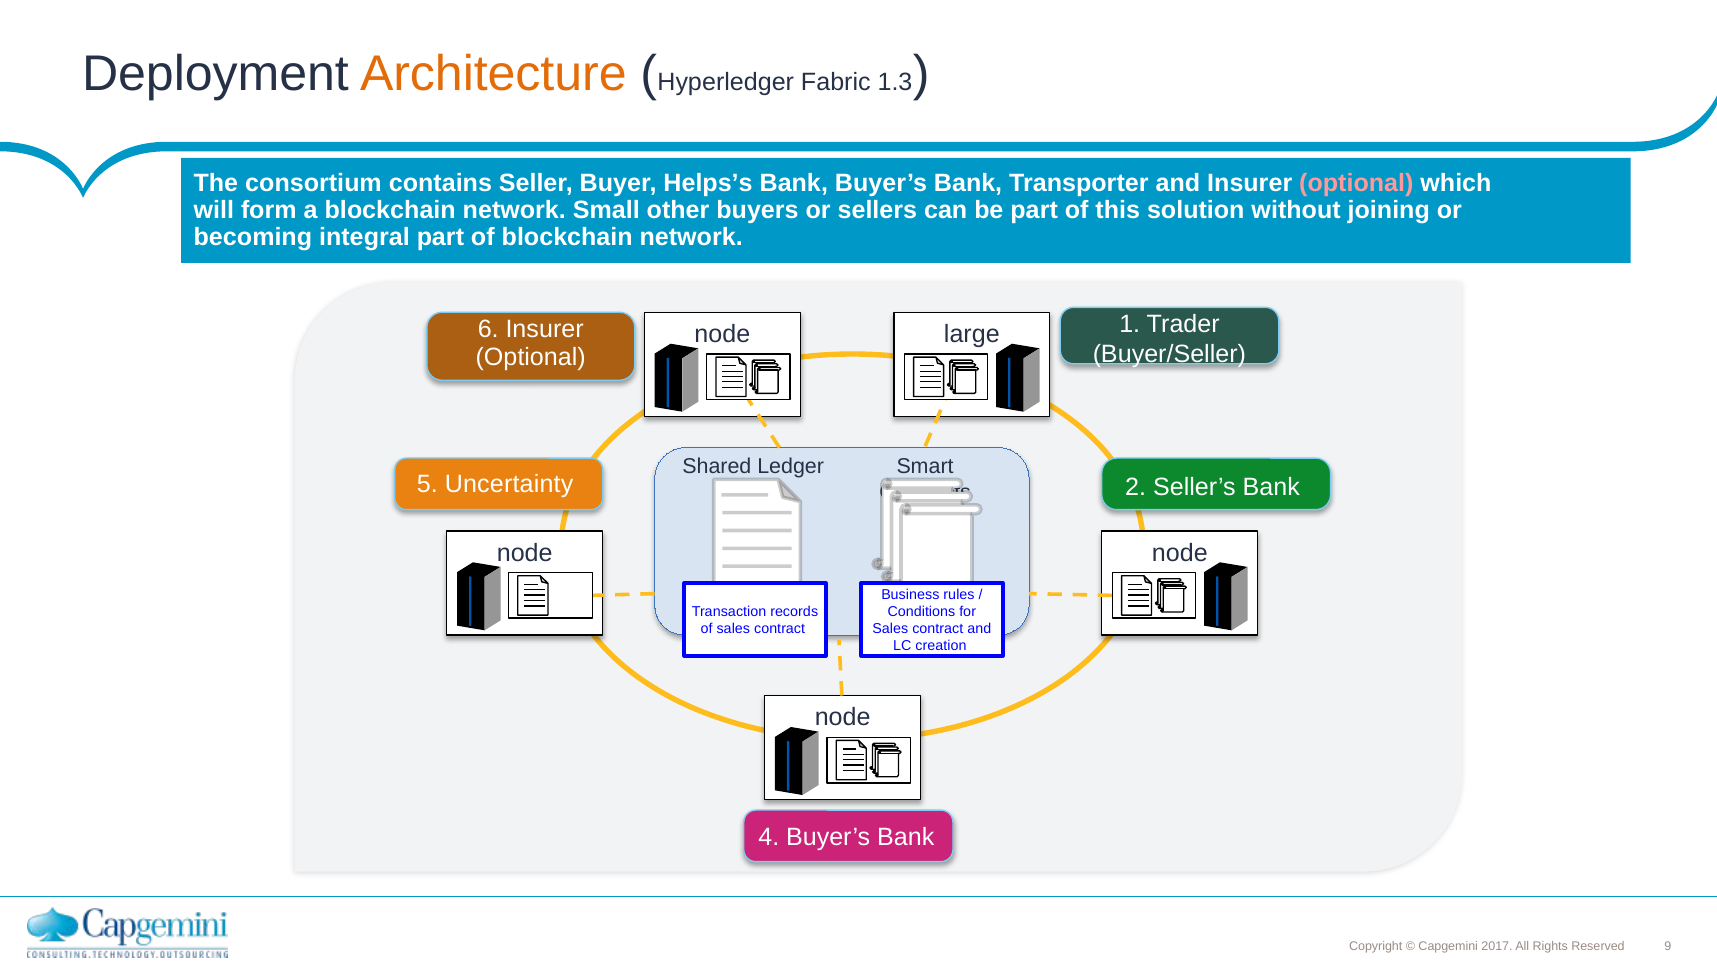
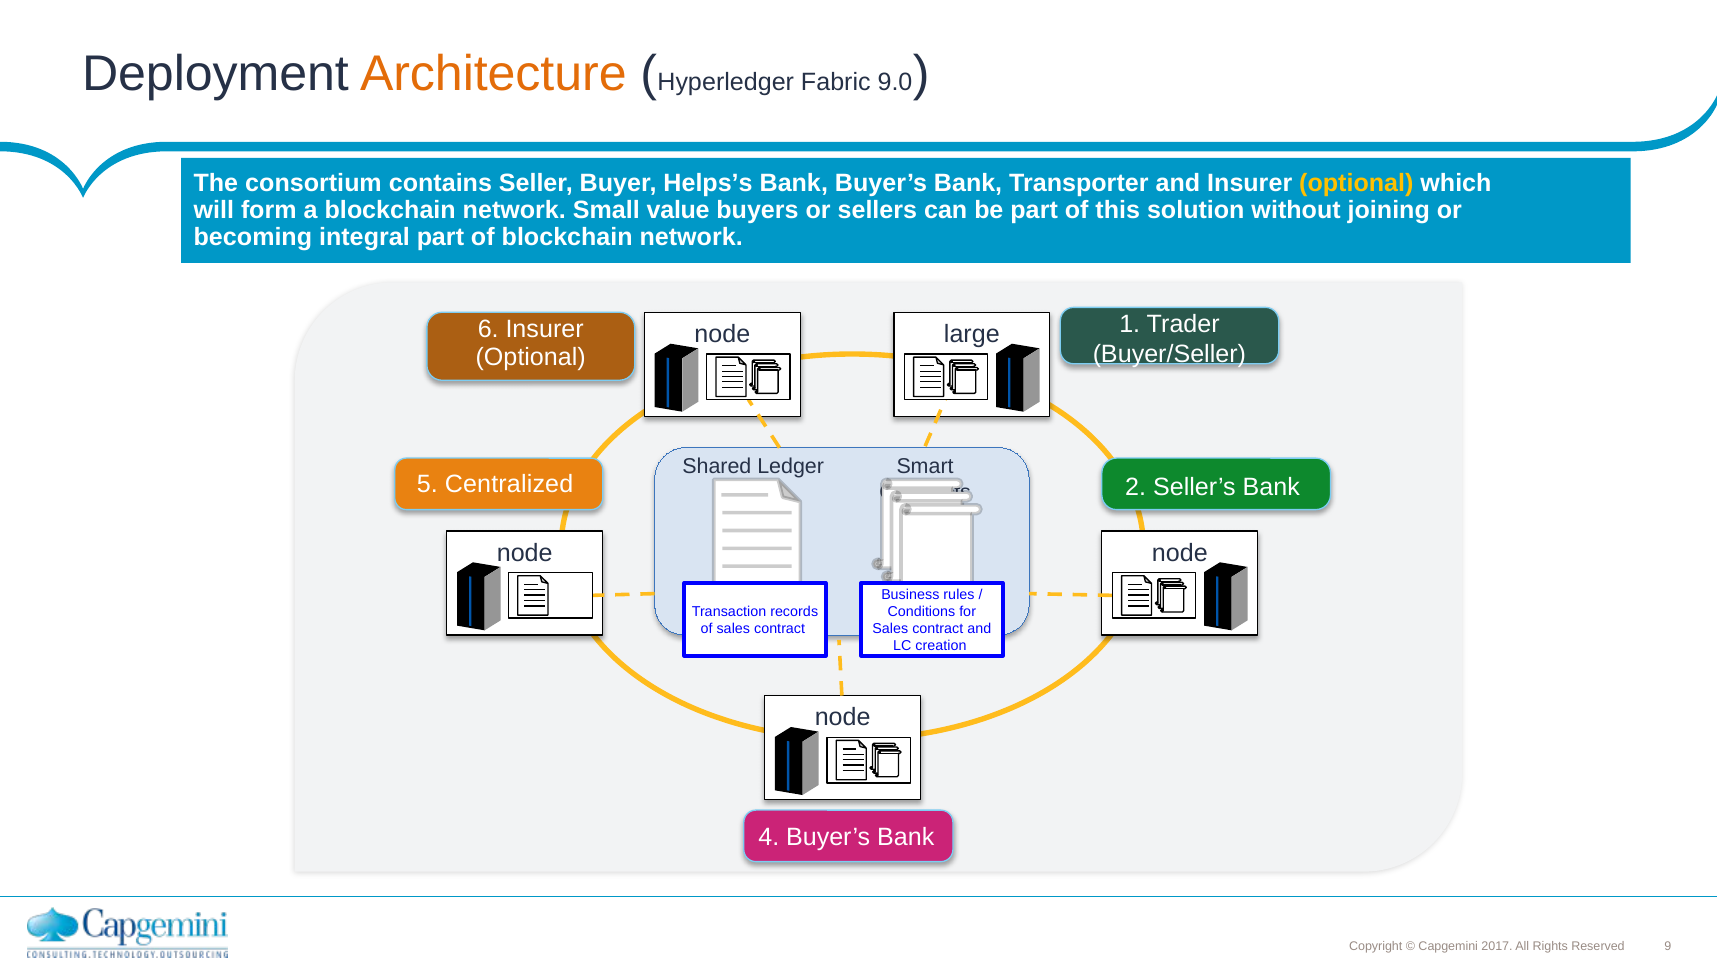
1.3: 1.3 -> 9.0
optional at (1356, 183) colour: pink -> yellow
other: other -> value
Uncertainty: Uncertainty -> Centralized
